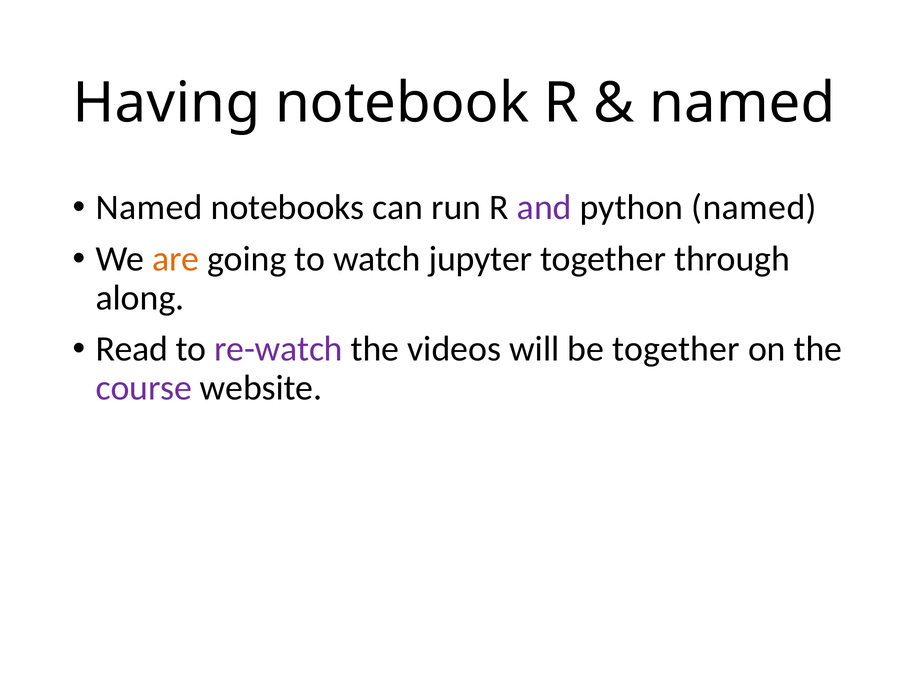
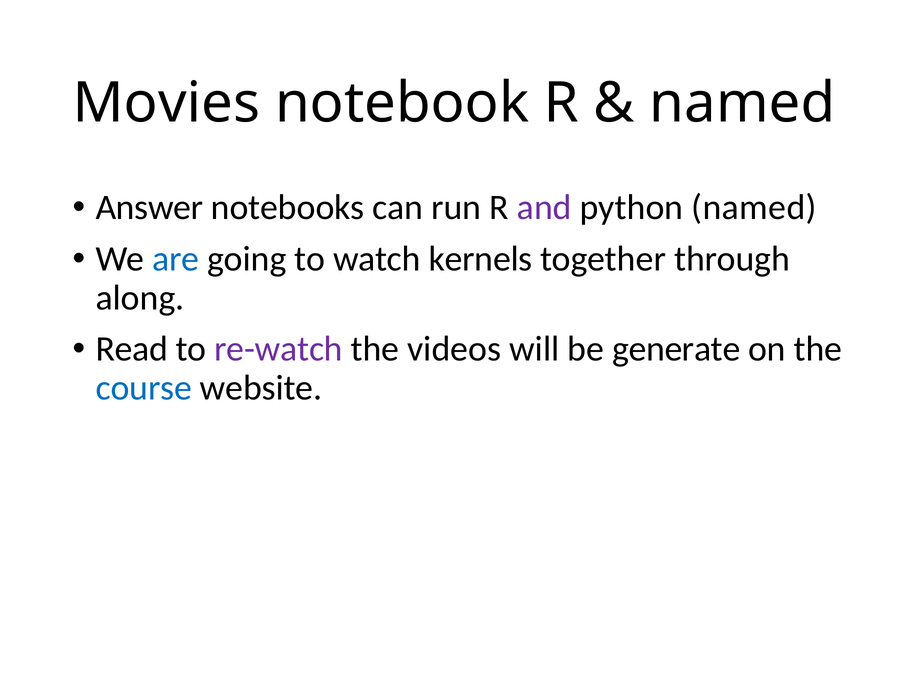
Having: Having -> Movies
Named at (149, 208): Named -> Answer
are colour: orange -> blue
jupyter: jupyter -> kernels
be together: together -> generate
course colour: purple -> blue
